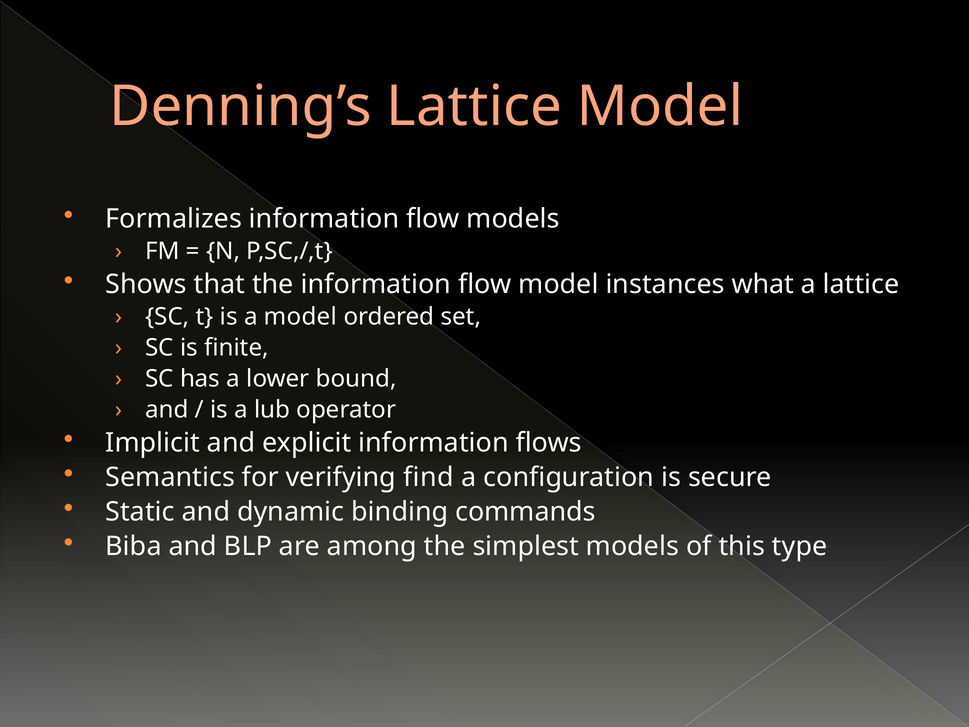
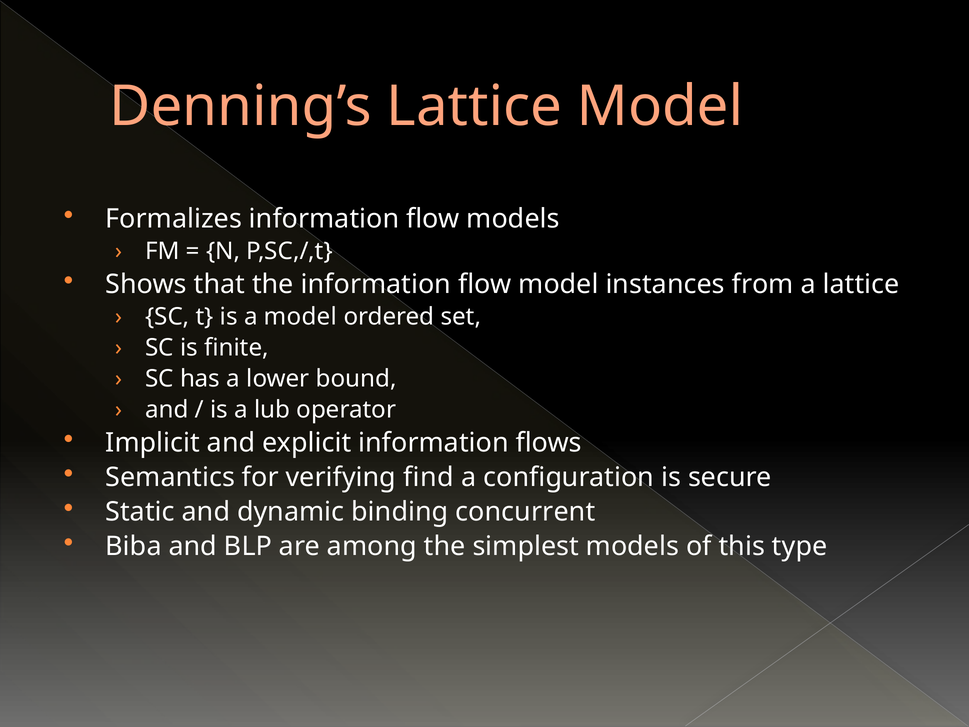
what: what -> from
commands: commands -> concurrent
